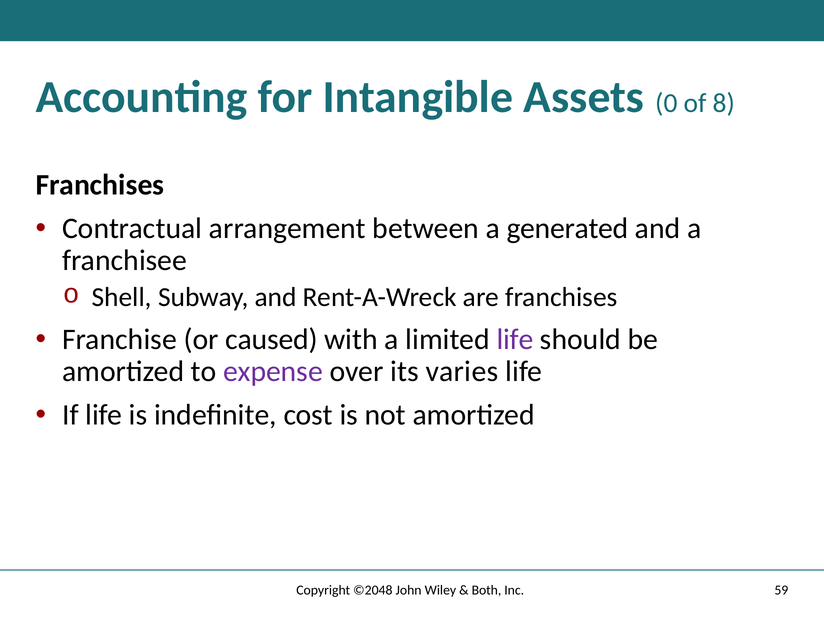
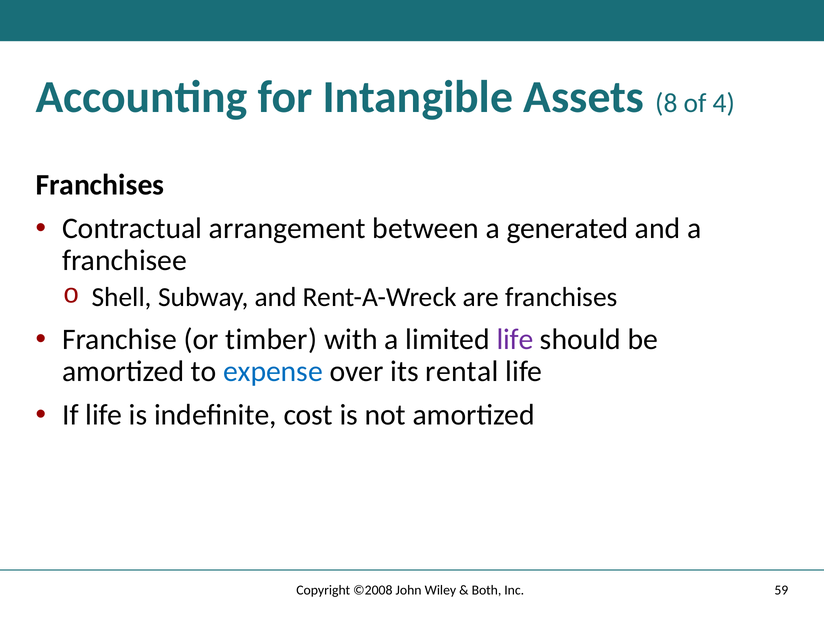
0: 0 -> 8
8: 8 -> 4
caused: caused -> timber
expense colour: purple -> blue
varies: varies -> rental
©2048: ©2048 -> ©2008
